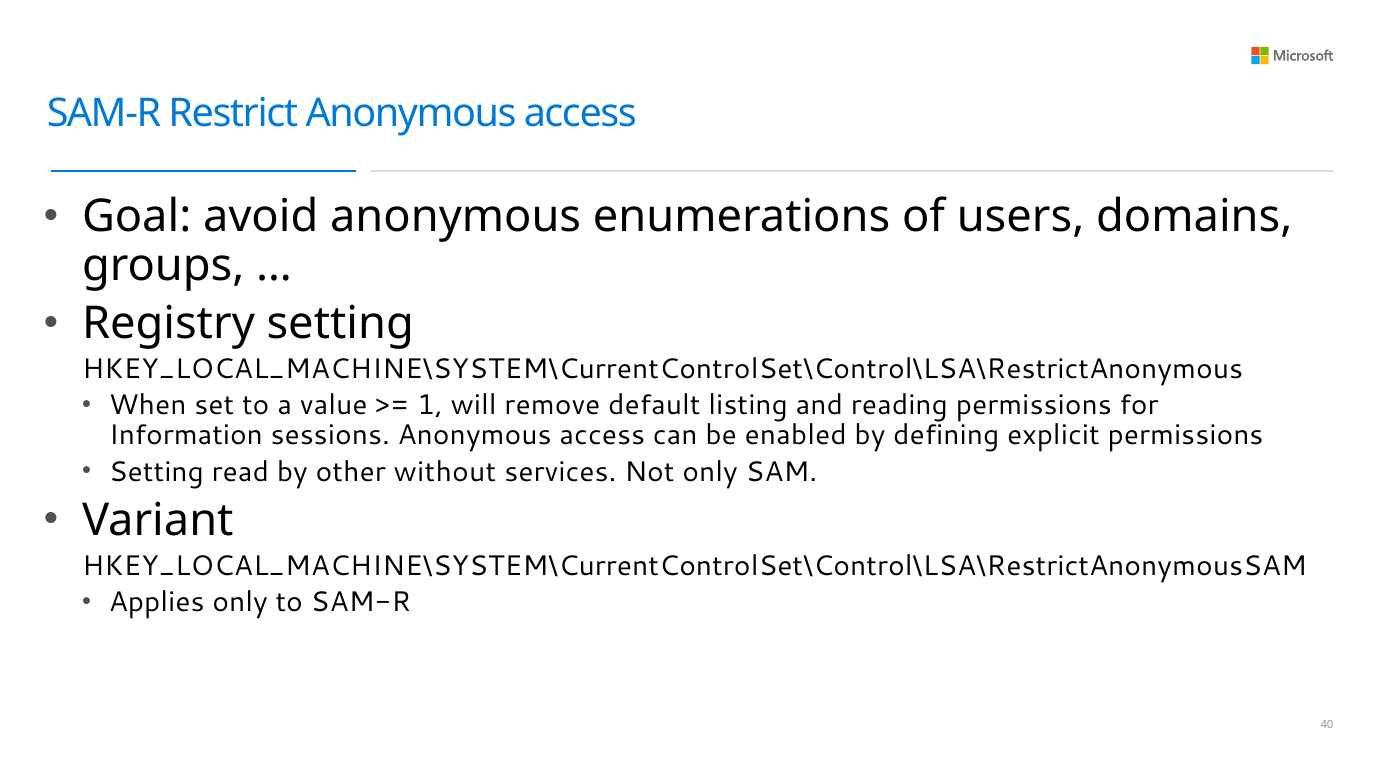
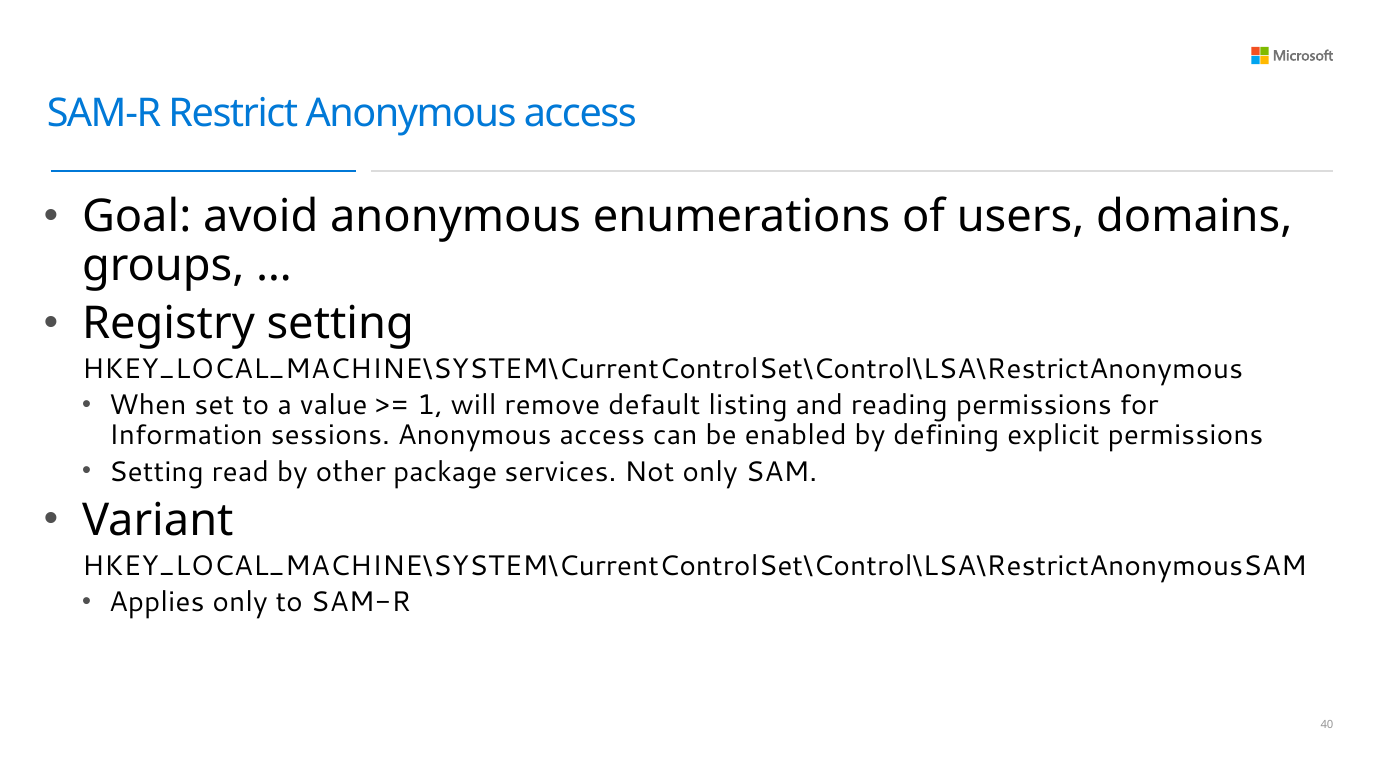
without: without -> package
